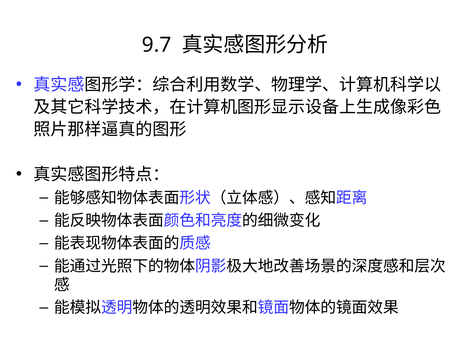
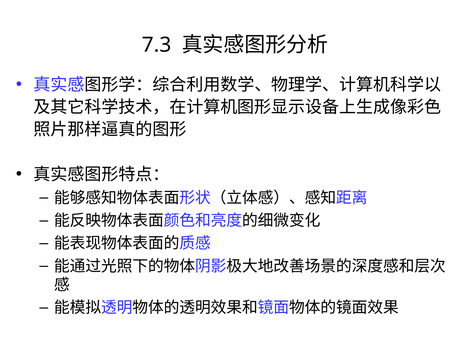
9.7: 9.7 -> 7.3
